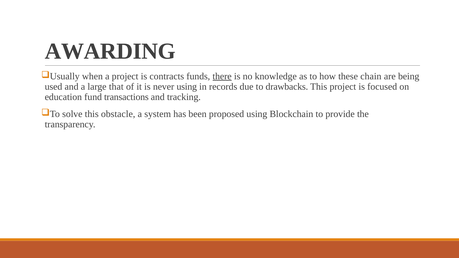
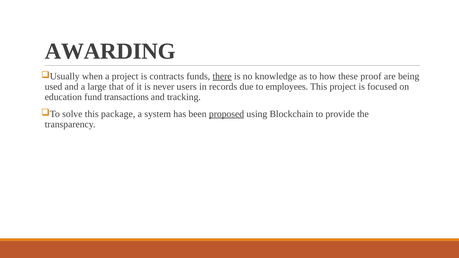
chain: chain -> proof
never using: using -> users
drawbacks: drawbacks -> employees
obstacle: obstacle -> package
proposed underline: none -> present
